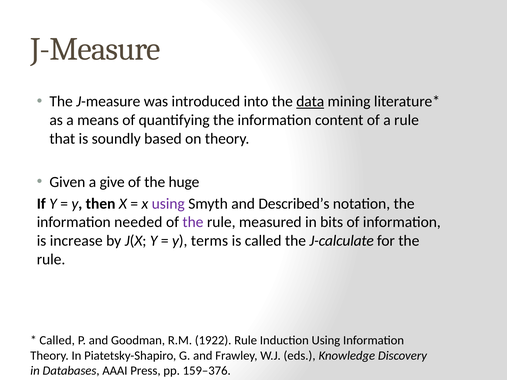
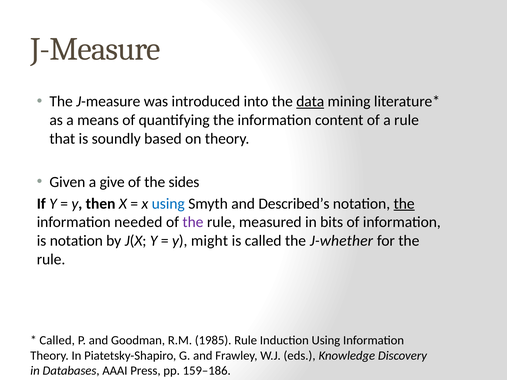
huge: huge -> sides
using at (168, 204) colour: purple -> blue
the at (404, 204) underline: none -> present
is increase: increase -> notation
terms: terms -> might
J-calculate: J-calculate -> J-whether
1922: 1922 -> 1985
159–376: 159–376 -> 159–186
